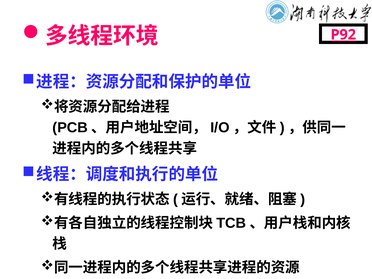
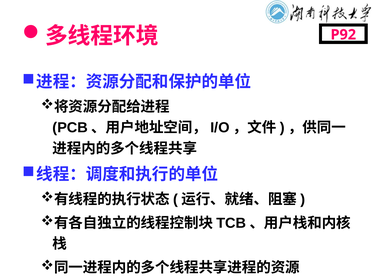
P92 underline: present -> none
